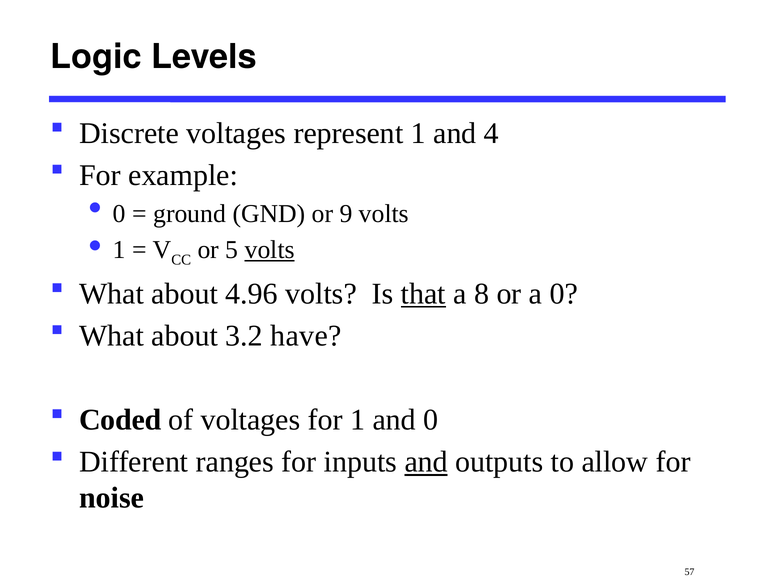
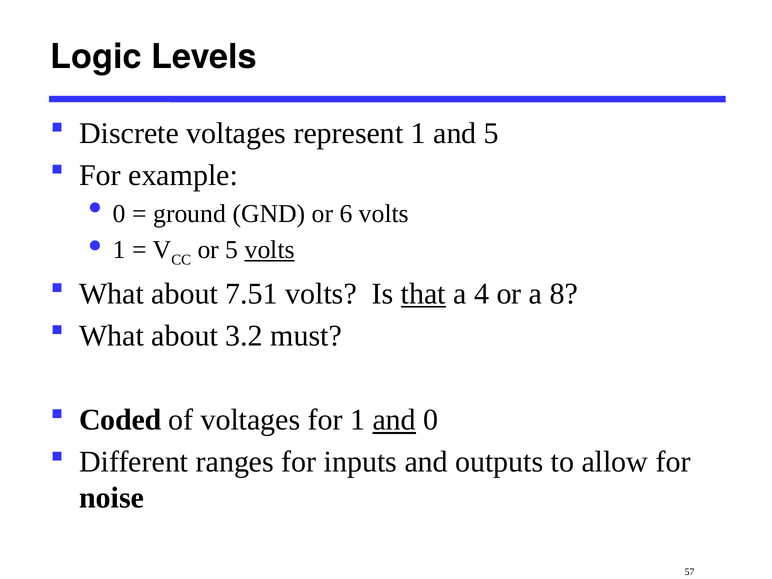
and 4: 4 -> 5
9: 9 -> 6
4.96: 4.96 -> 7.51
8: 8 -> 4
a 0: 0 -> 8
have: have -> must
and at (394, 420) underline: none -> present
and at (426, 462) underline: present -> none
